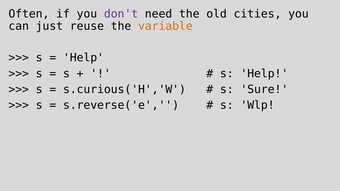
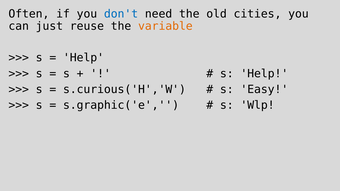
don't colour: purple -> blue
Sure: Sure -> Easy
s.reverse('e: s.reverse('e -> s.graphic('e
